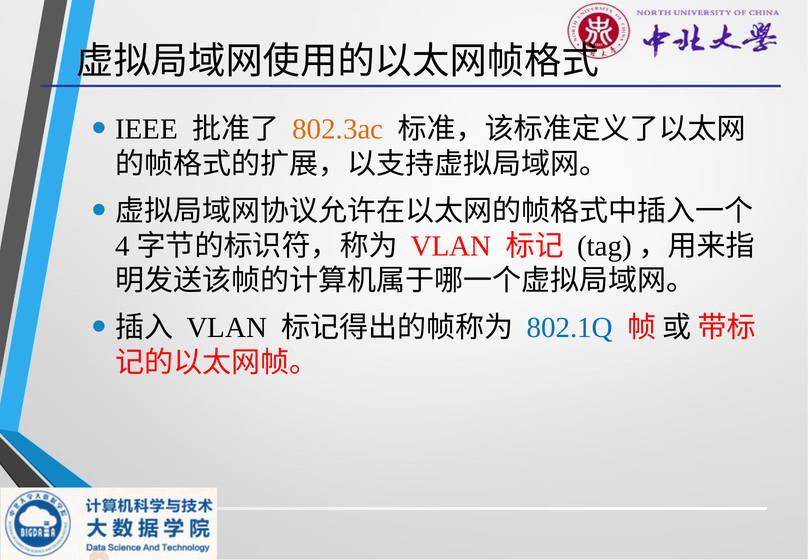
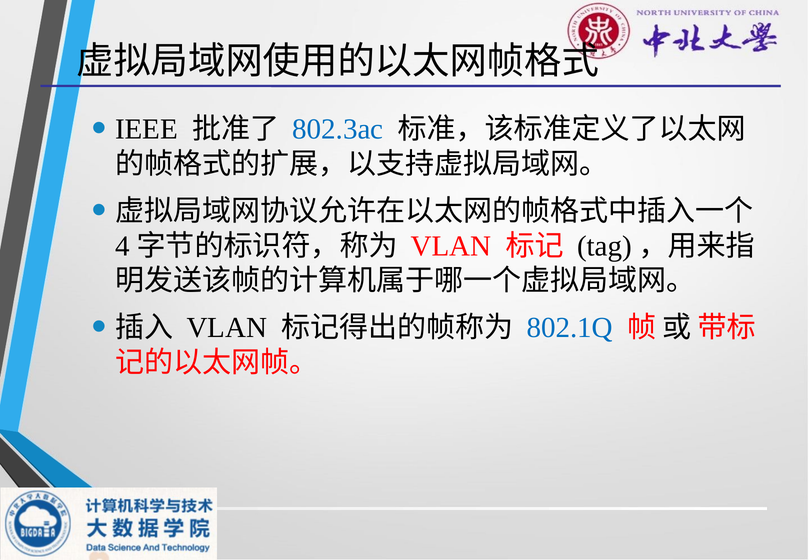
802.3ac colour: orange -> blue
